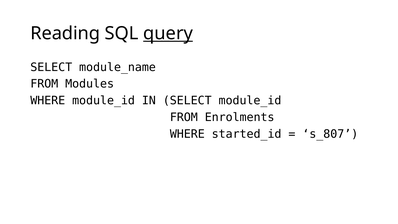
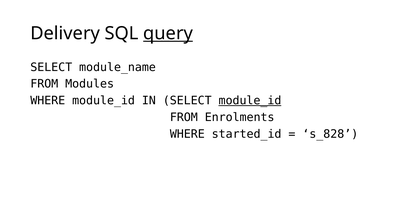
Reading: Reading -> Delivery
module_id at (250, 101) underline: none -> present
s_807: s_807 -> s_828
